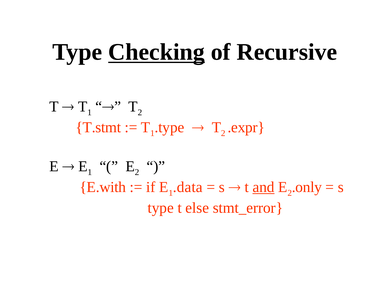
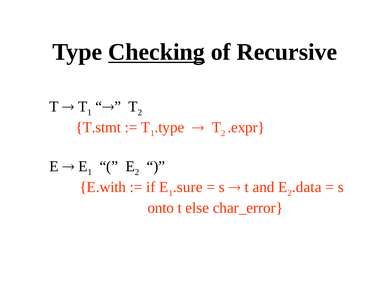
.data: .data -> .sure
and underline: present -> none
.only: .only -> .data
type at (161, 207): type -> onto
stmt_error: stmt_error -> char_error
